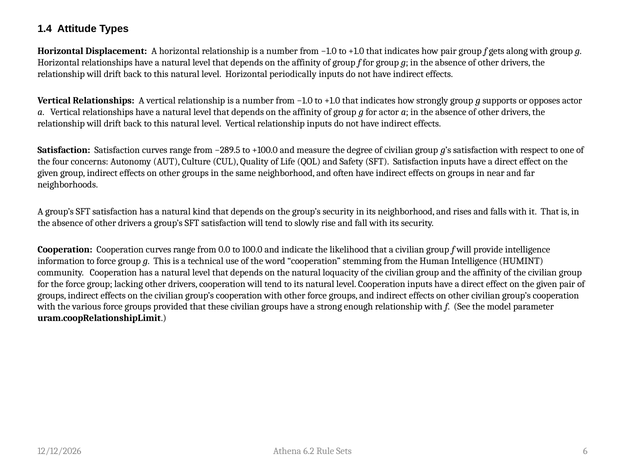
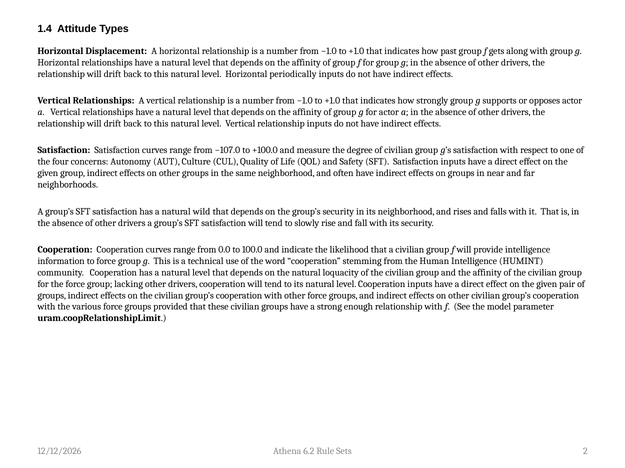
how pair: pair -> past
−289.5: −289.5 -> −107.0
kind: kind -> wild
6: 6 -> 2
